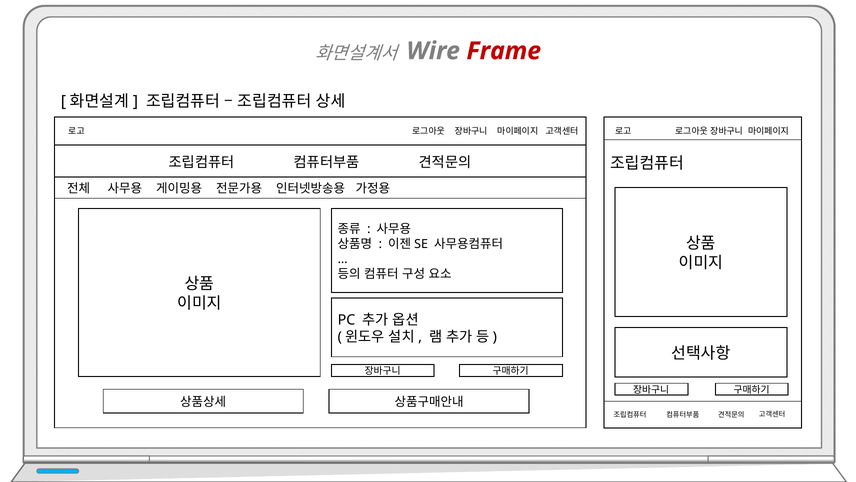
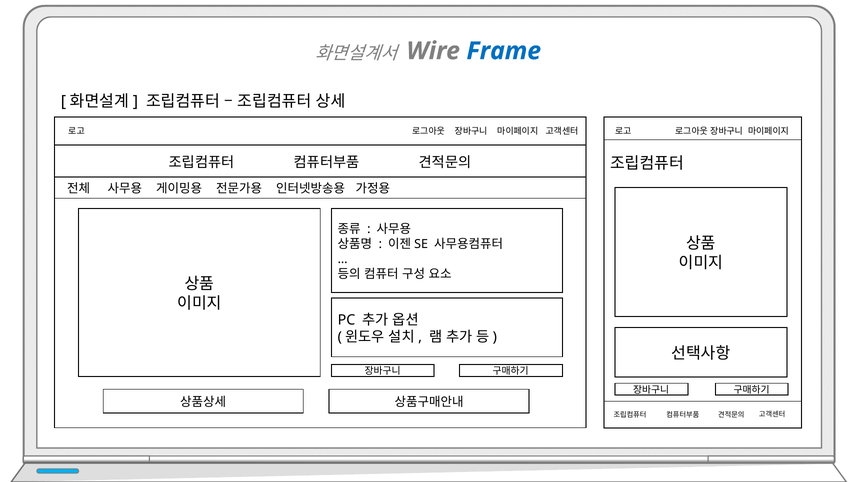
Frame colour: red -> blue
